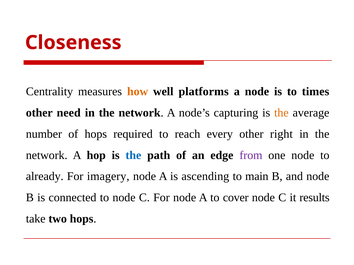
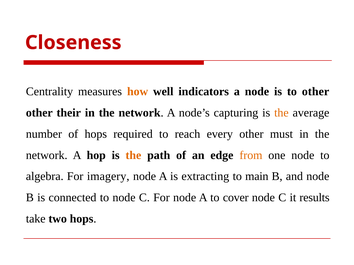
platforms: platforms -> indicators
to times: times -> other
need: need -> their
right: right -> must
the at (133, 155) colour: blue -> orange
from colour: purple -> orange
already: already -> algebra
ascending: ascending -> extracting
